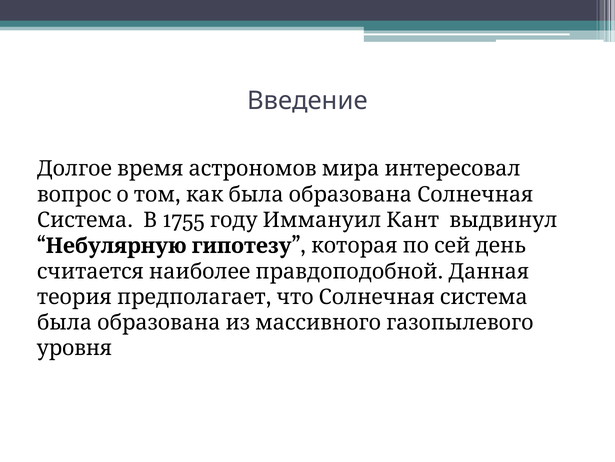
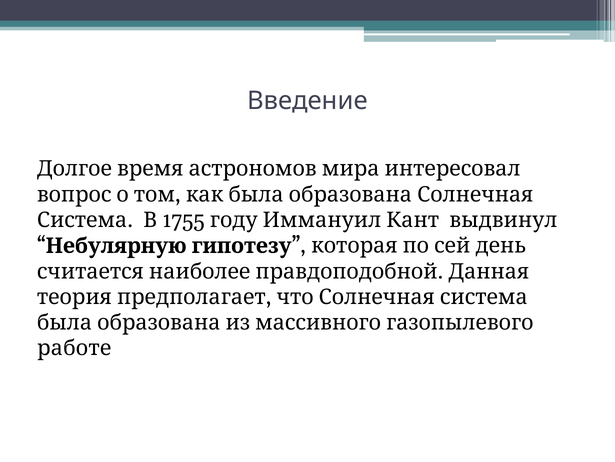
уровня: уровня -> работе
